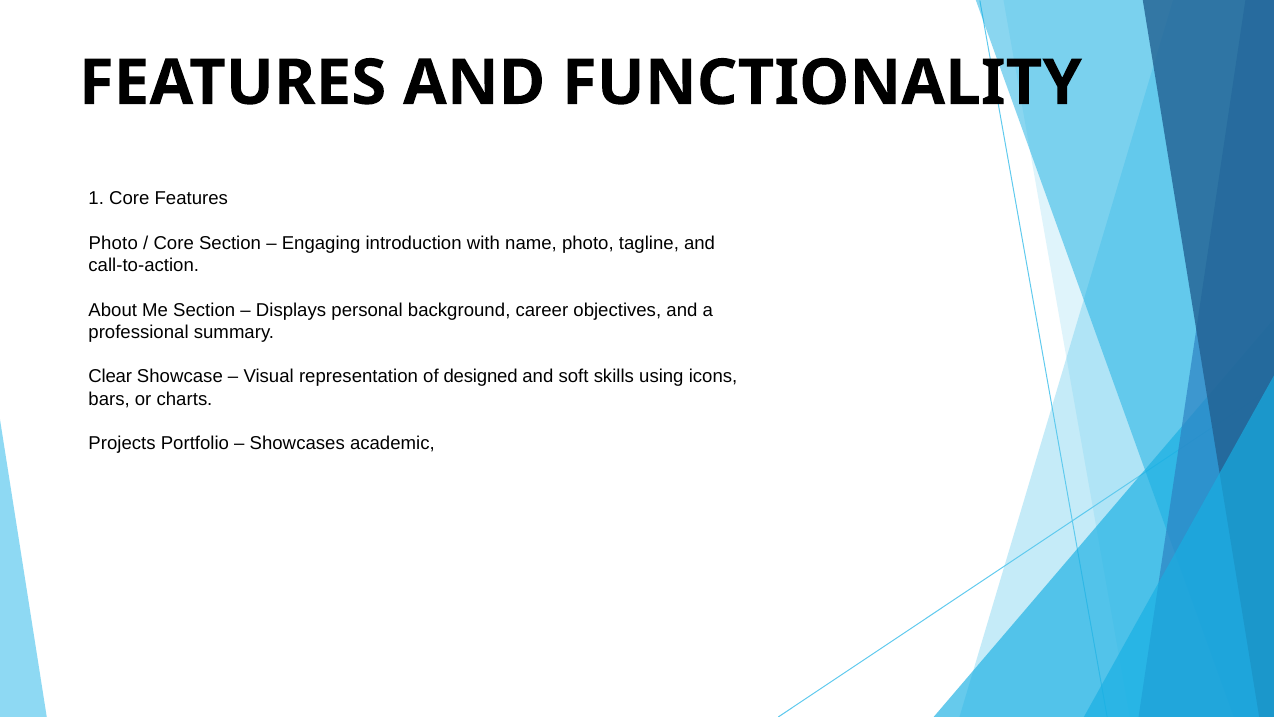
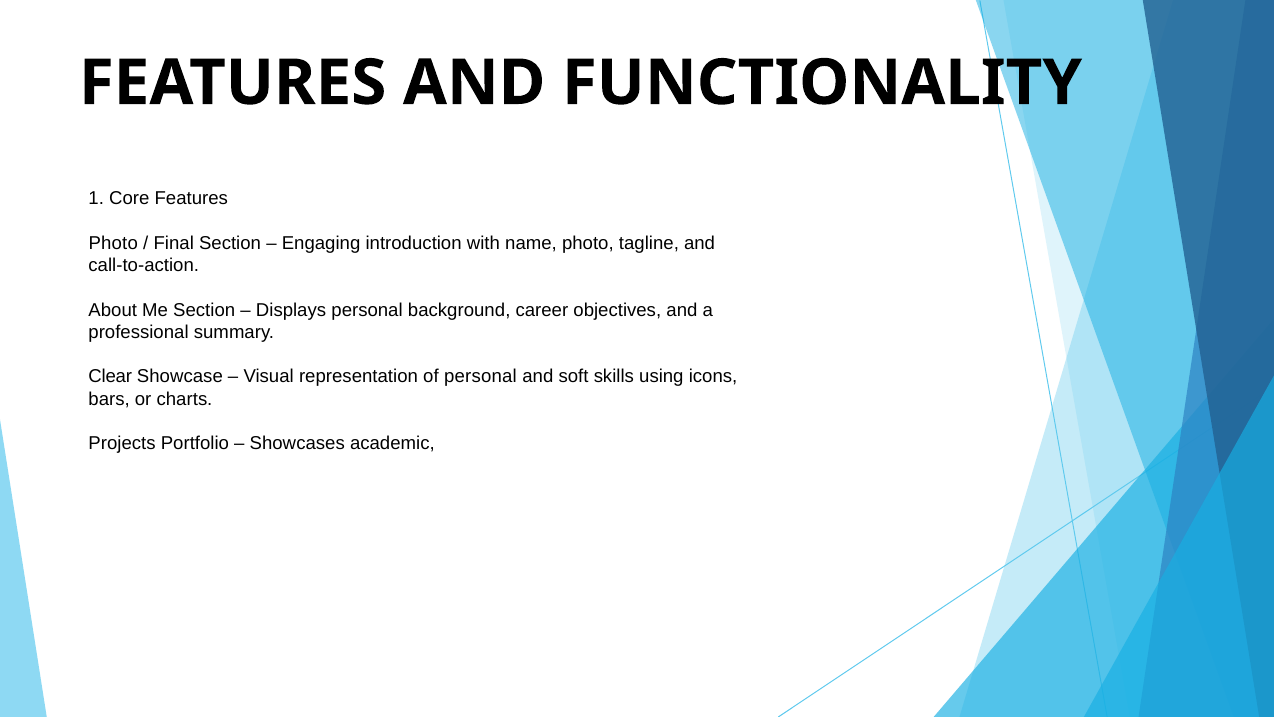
Core at (174, 243): Core -> Final
of designed: designed -> personal
